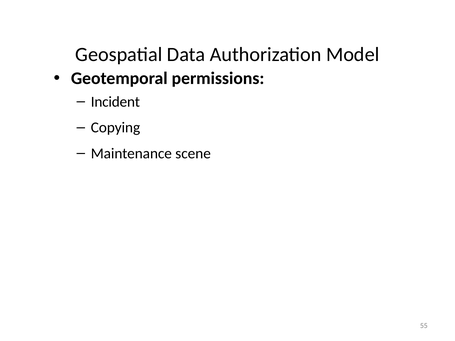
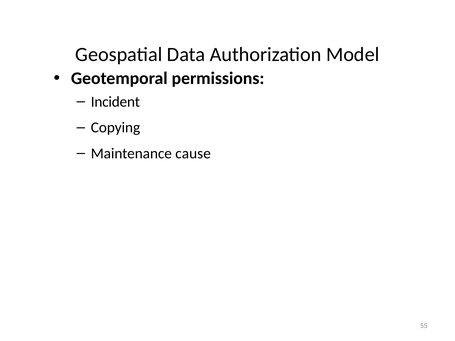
scene: scene -> cause
